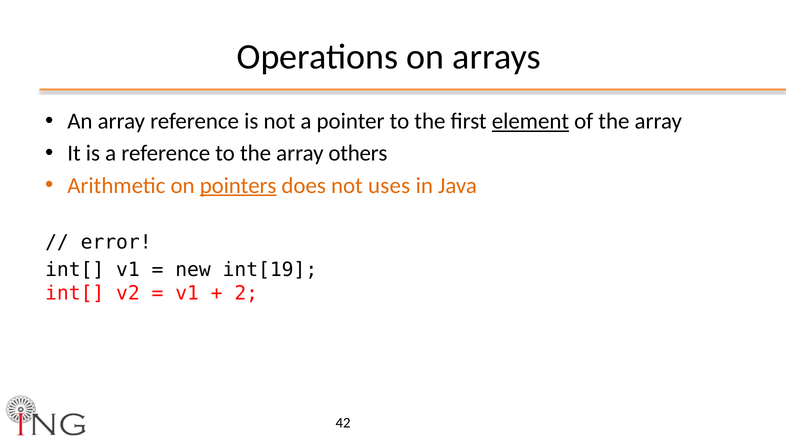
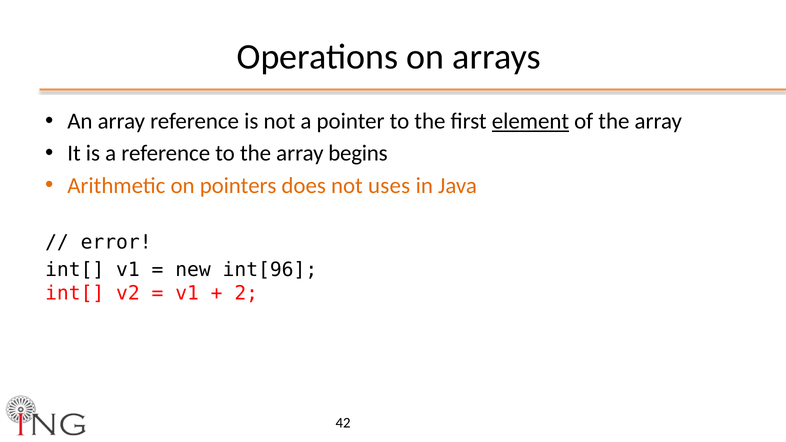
others: others -> begins
pointers underline: present -> none
int[19: int[19 -> int[96
